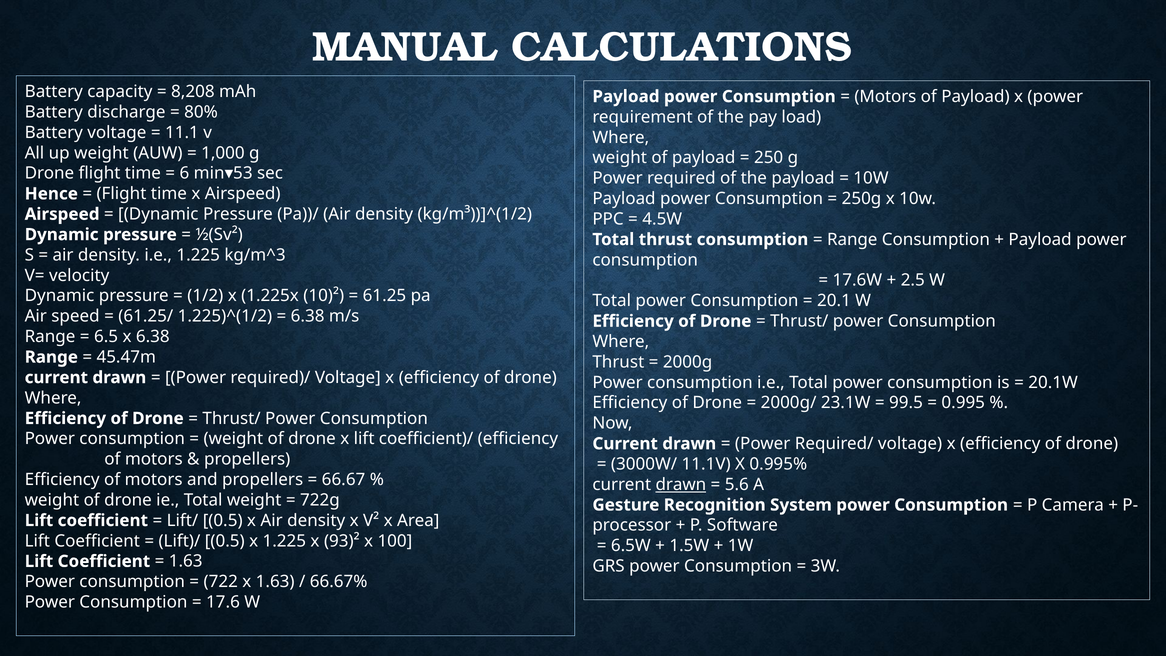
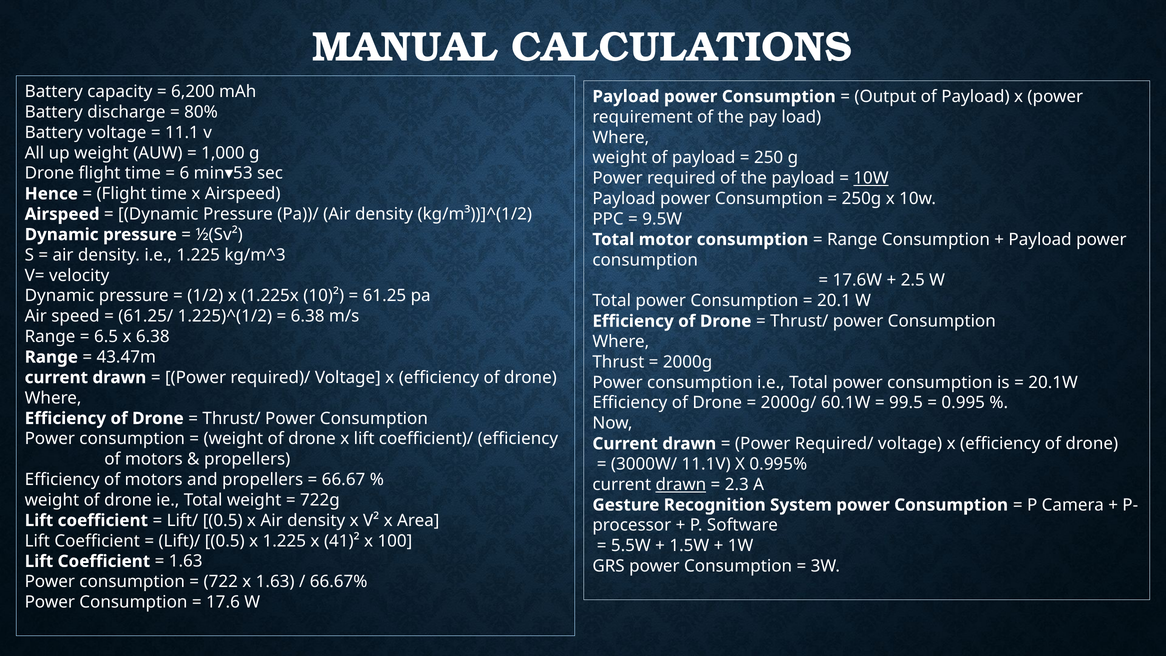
8,208: 8,208 -> 6,200
Motors at (885, 97): Motors -> Output
10W at (871, 178) underline: none -> present
4.5W: 4.5W -> 9.5W
Total thrust: thrust -> motor
45.47m: 45.47m -> 43.47m
23.1W: 23.1W -> 60.1W
5.6: 5.6 -> 2.3
93)²: 93)² -> 41)²
6.5W: 6.5W -> 5.5W
